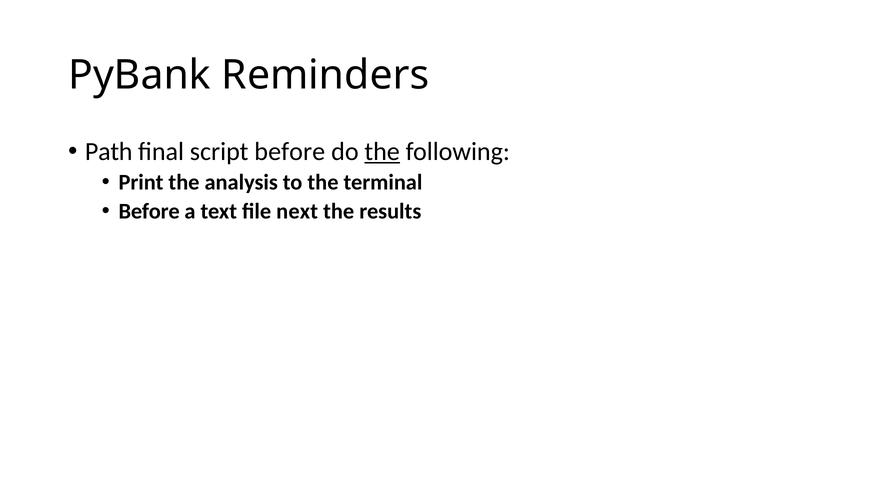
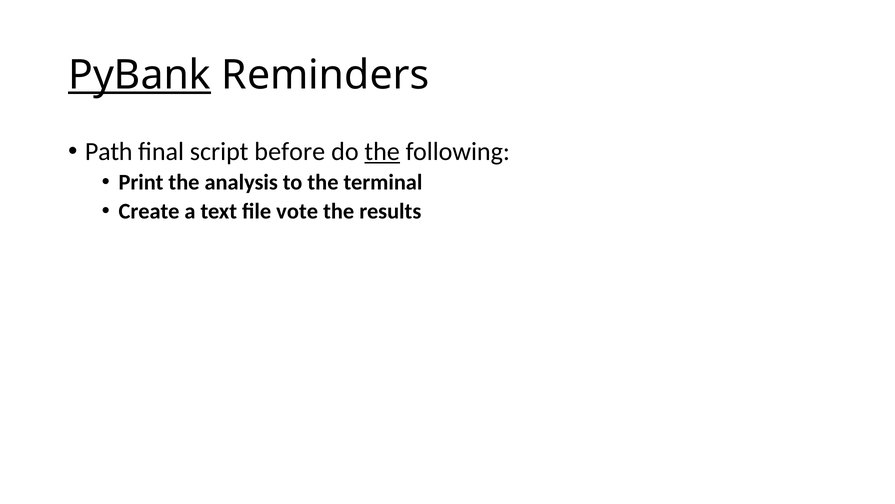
PyBank underline: none -> present
Before at (149, 211): Before -> Create
next: next -> vote
